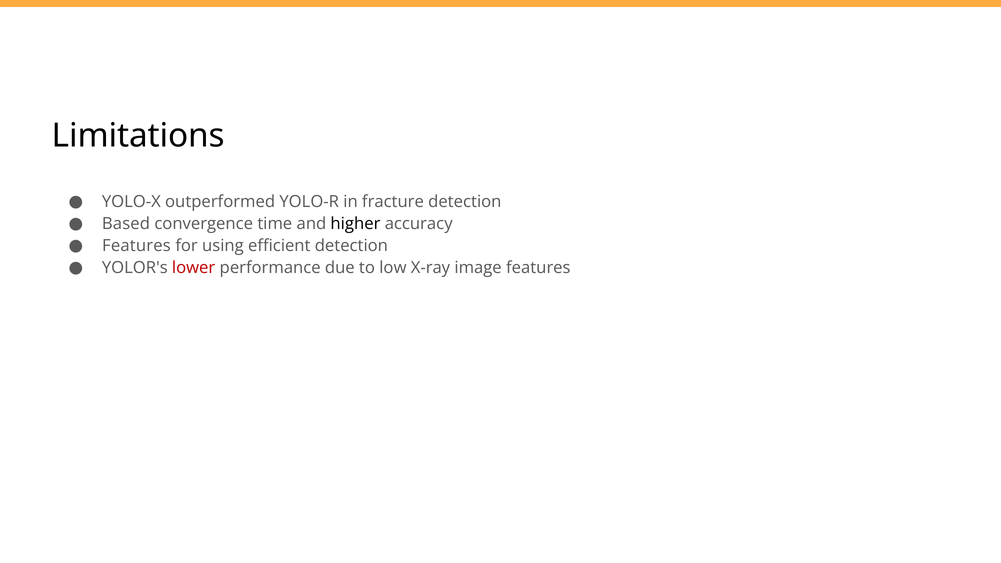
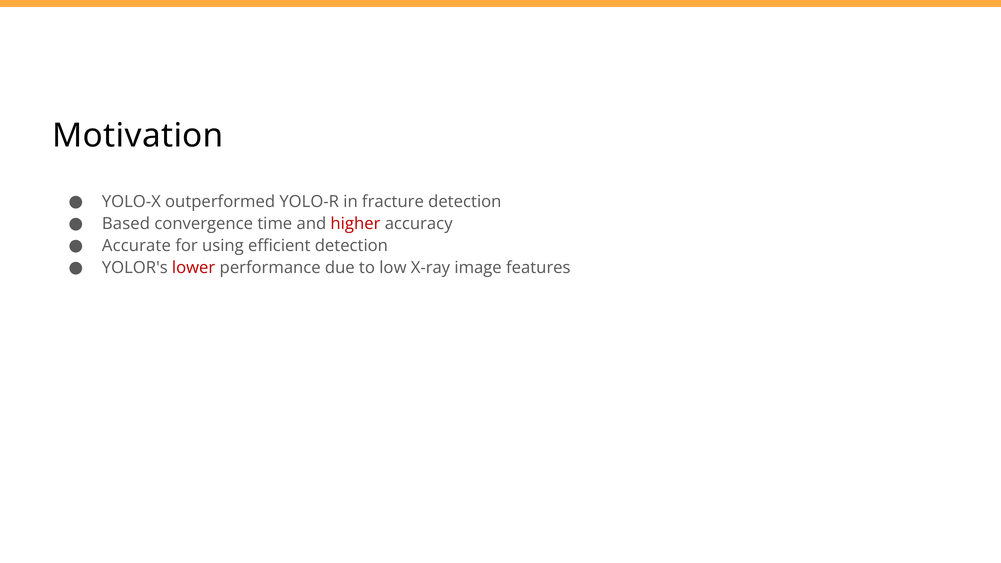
Limitations: Limitations -> Motivation
higher colour: black -> red
Features at (136, 246): Features -> Accurate
